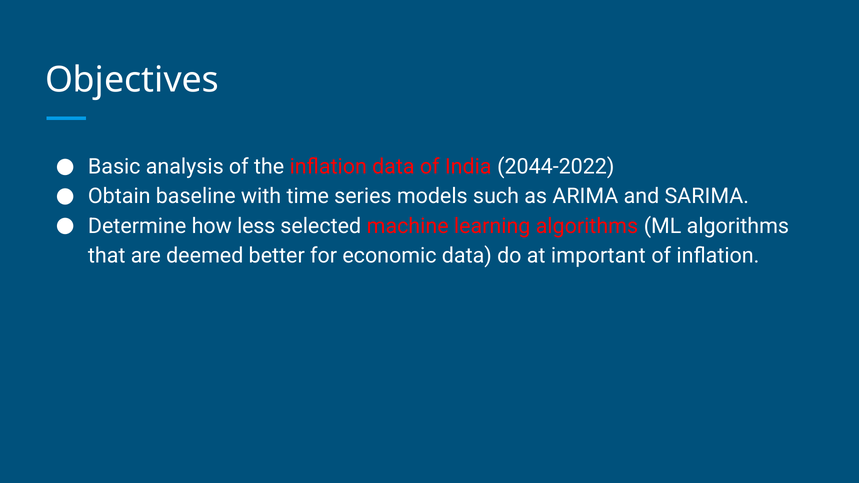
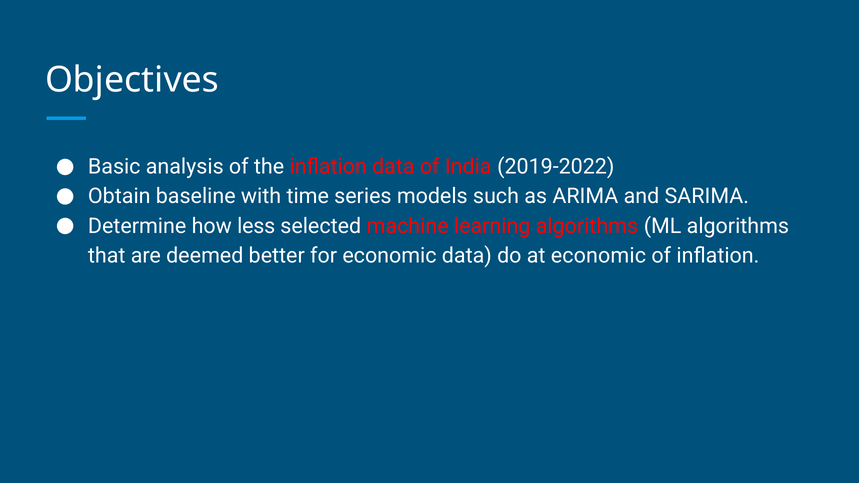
2044-2022: 2044-2022 -> 2019-2022
at important: important -> economic
